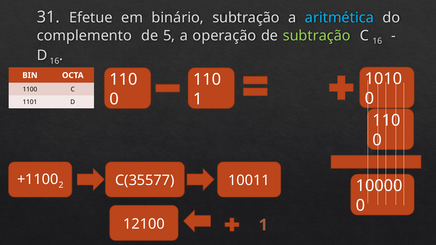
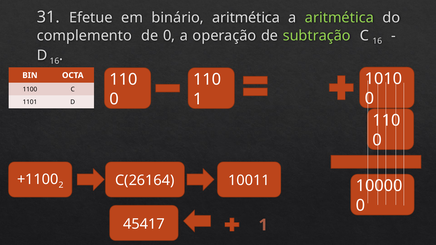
binário subtração: subtração -> aritmética
aritmética at (339, 18) colour: light blue -> light green
de 5: 5 -> 0
C(35577: C(35577 -> C(26164
12100: 12100 -> 45417
